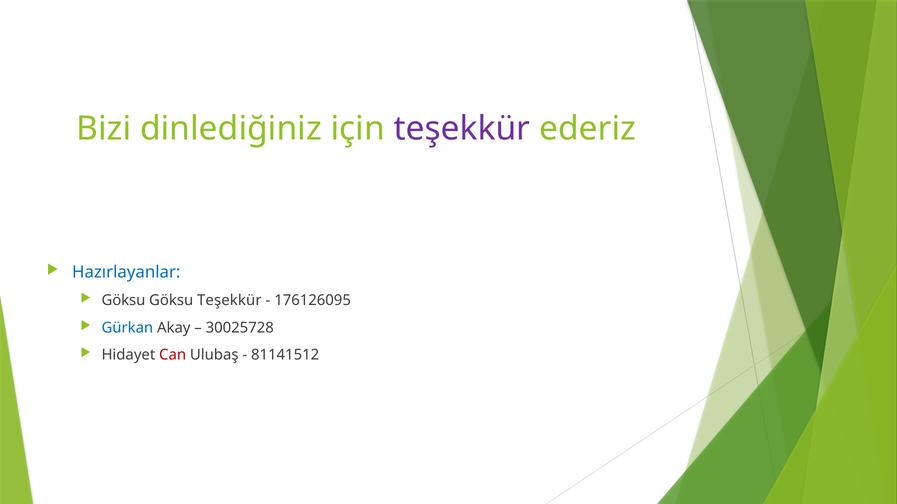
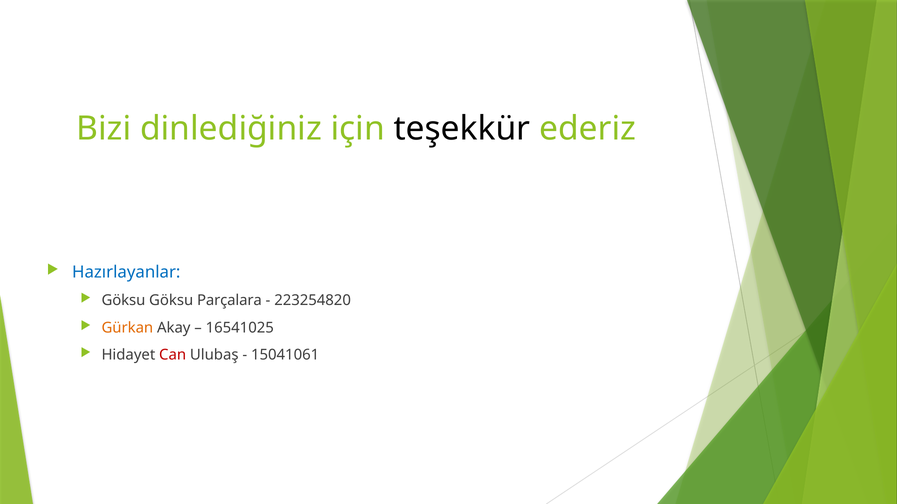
teşekkür at (462, 129) colour: purple -> black
Göksu Teşekkür: Teşekkür -> Parçalara
176126095: 176126095 -> 223254820
Gürkan colour: blue -> orange
30025728: 30025728 -> 16541025
81141512: 81141512 -> 15041061
